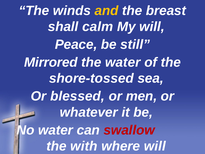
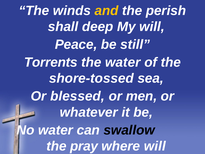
breast: breast -> perish
calm: calm -> deep
Mirrored: Mirrored -> Torrents
swallow colour: red -> black
with: with -> pray
